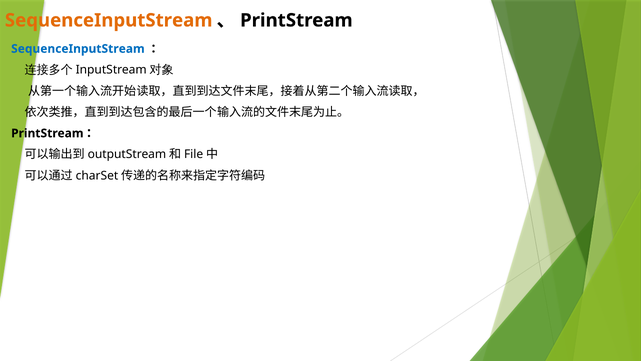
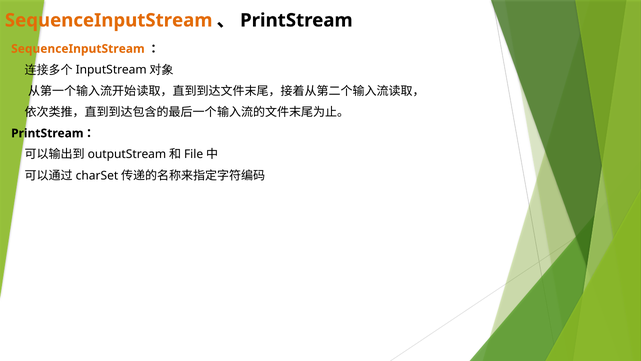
SequenceInputStream at (78, 49) colour: blue -> orange
